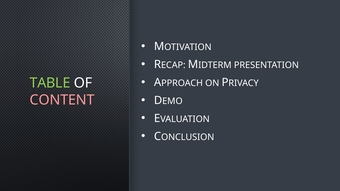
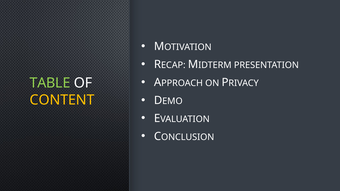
CONTENT colour: pink -> yellow
